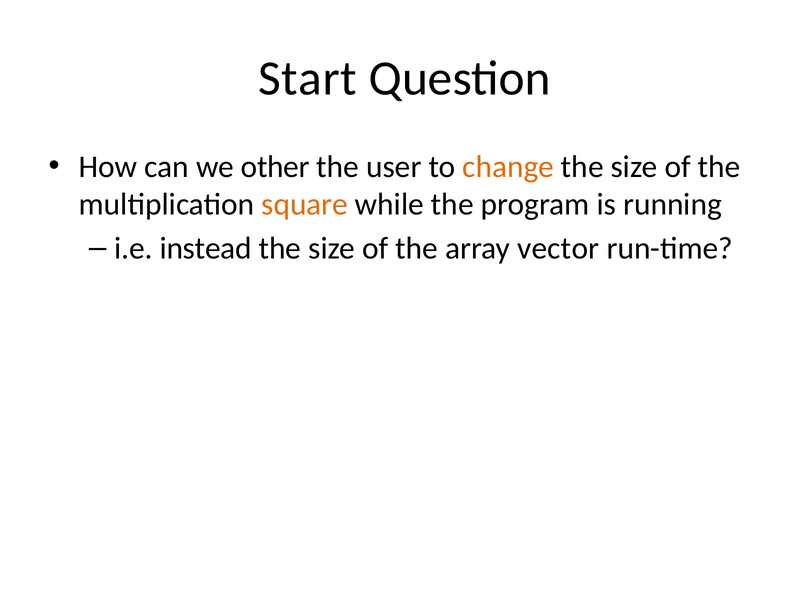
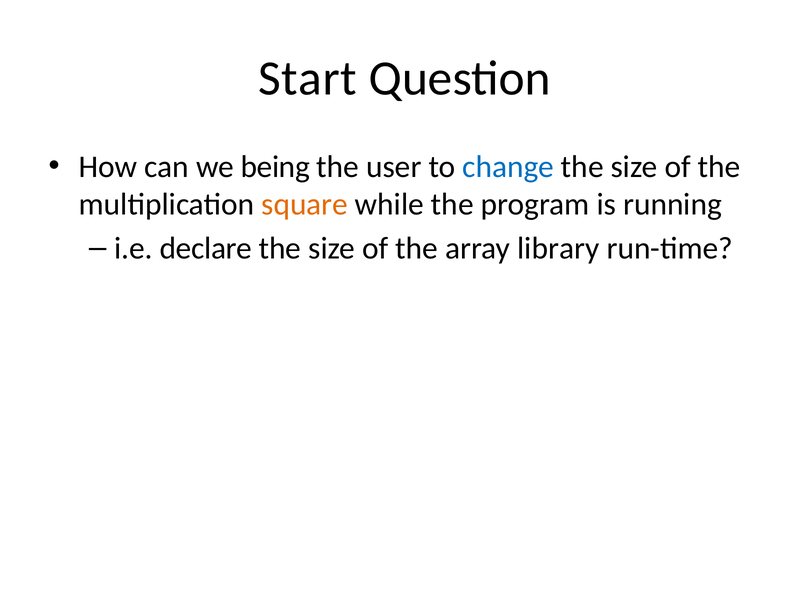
other: other -> being
change colour: orange -> blue
instead: instead -> declare
vector: vector -> library
